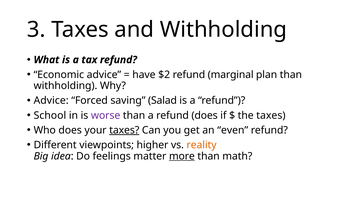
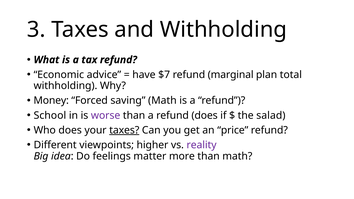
$2: $2 -> $7
plan than: than -> total
Advice at (51, 101): Advice -> Money
saving Salad: Salad -> Math
the taxes: taxes -> salad
even: even -> price
reality colour: orange -> purple
more underline: present -> none
